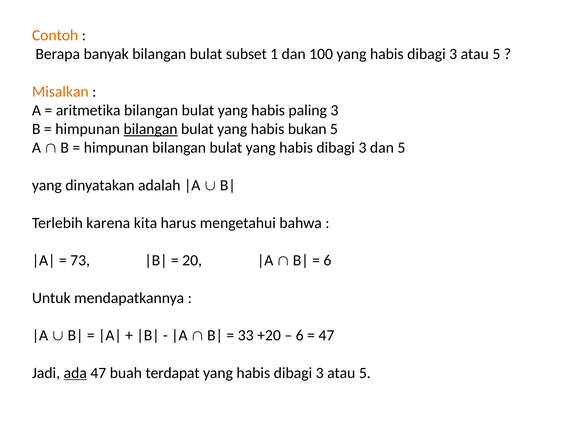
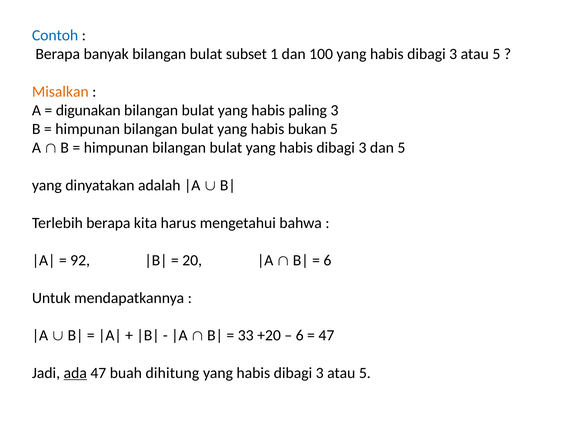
Contoh colour: orange -> blue
aritmetika: aritmetika -> digunakan
bilangan at (151, 129) underline: present -> none
Terlebih karena: karena -> berapa
73: 73 -> 92
terdapat: terdapat -> dihitung
